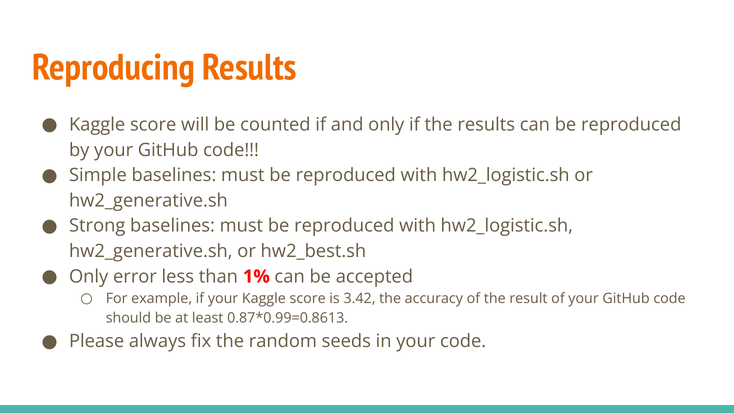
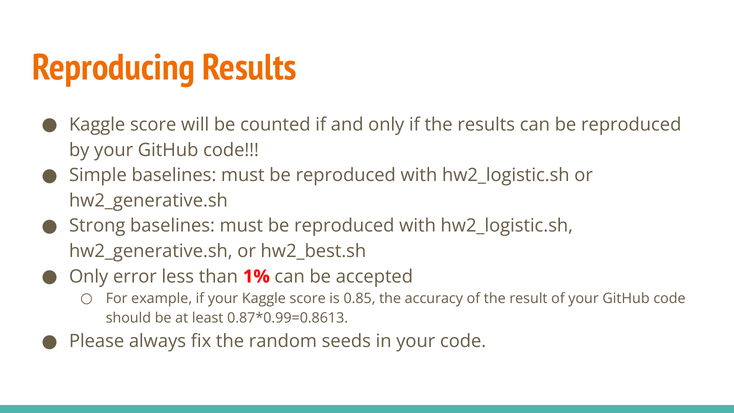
3.42: 3.42 -> 0.85
